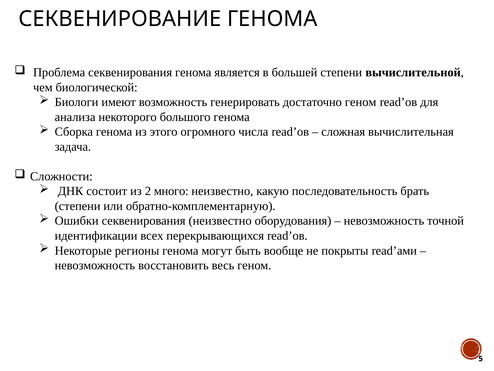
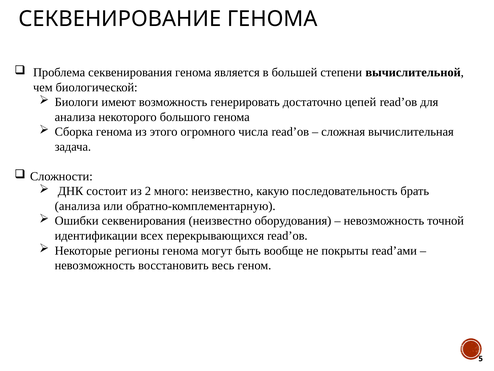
достаточно геном: геном -> цепей
степени at (78, 206): степени -> анализа
